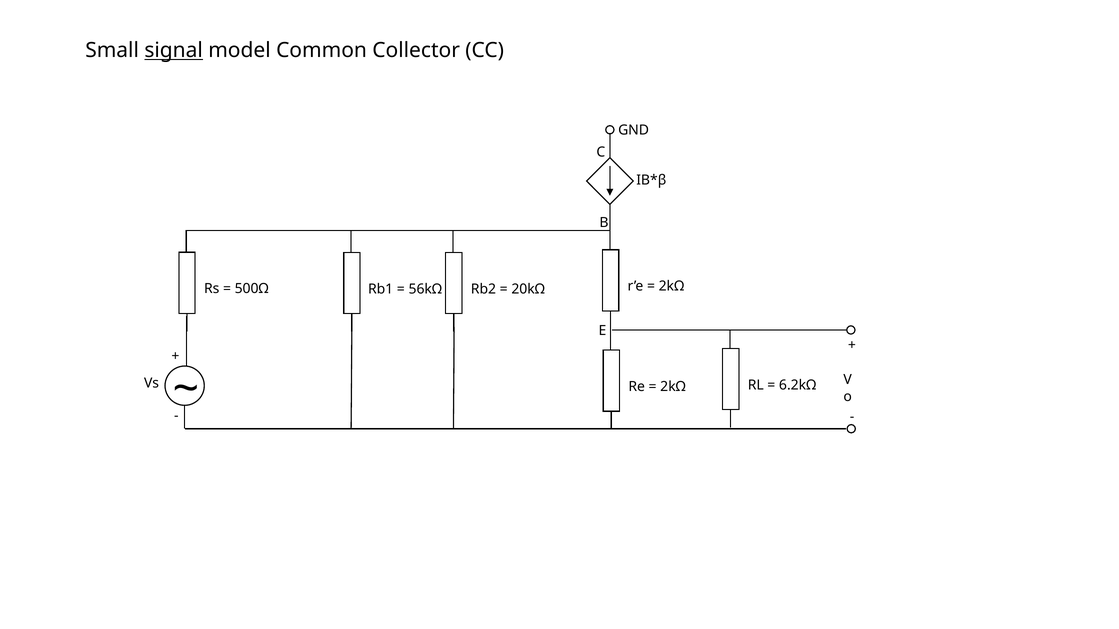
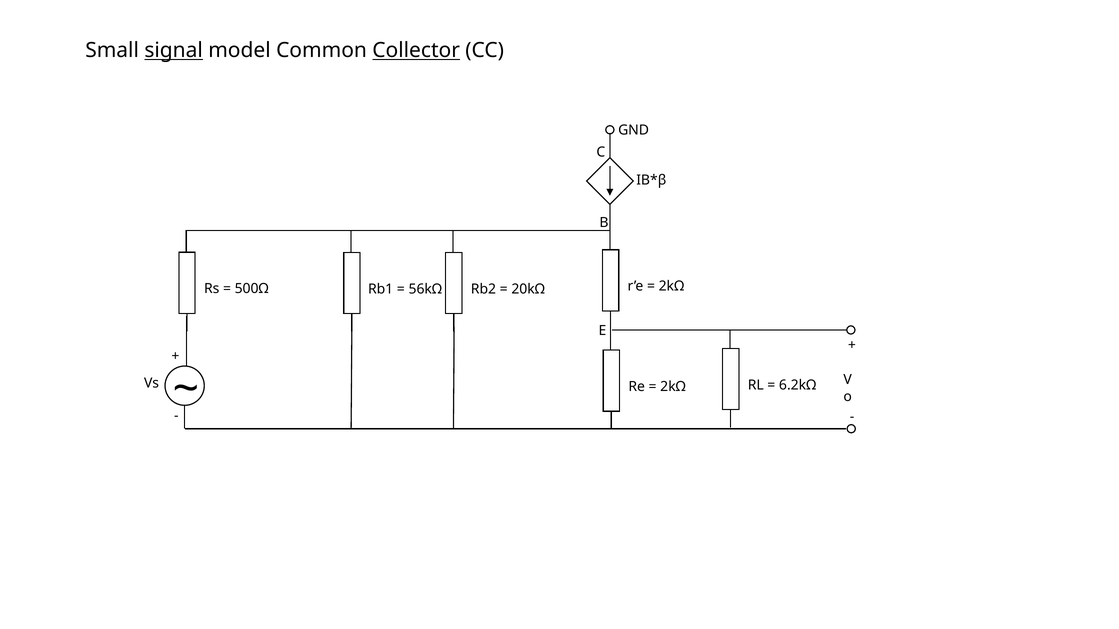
Collector underline: none -> present
